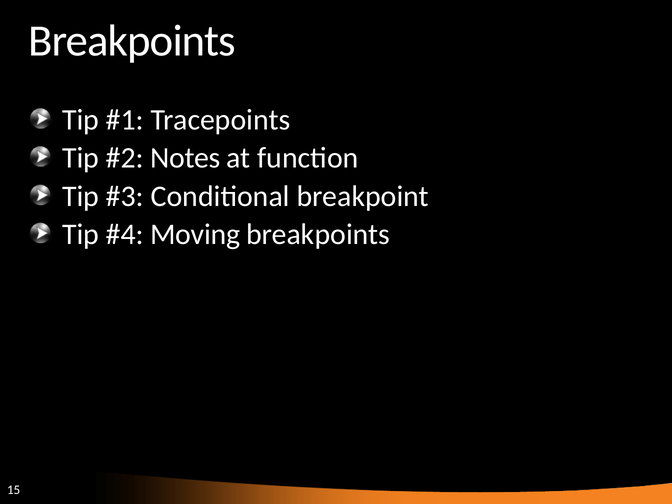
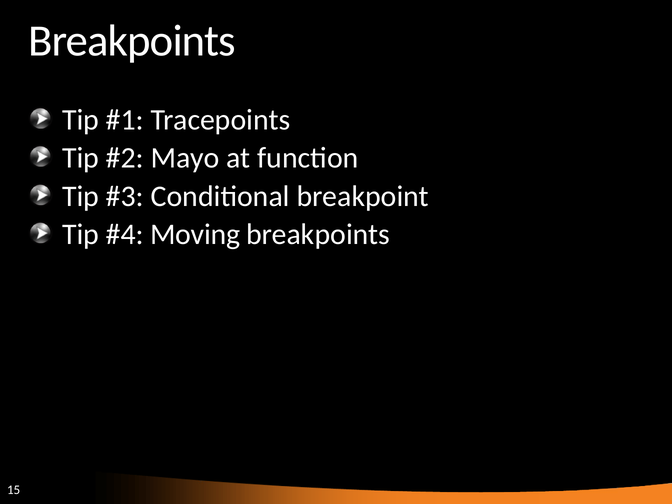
Notes: Notes -> Mayo
